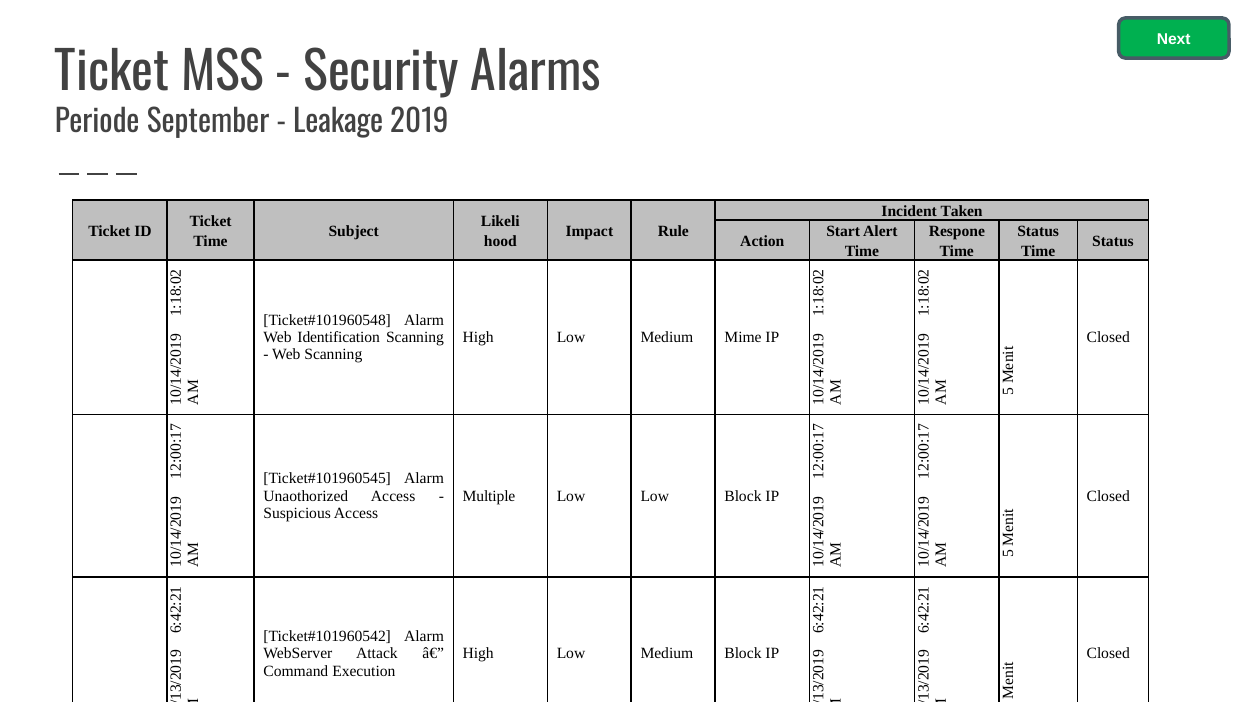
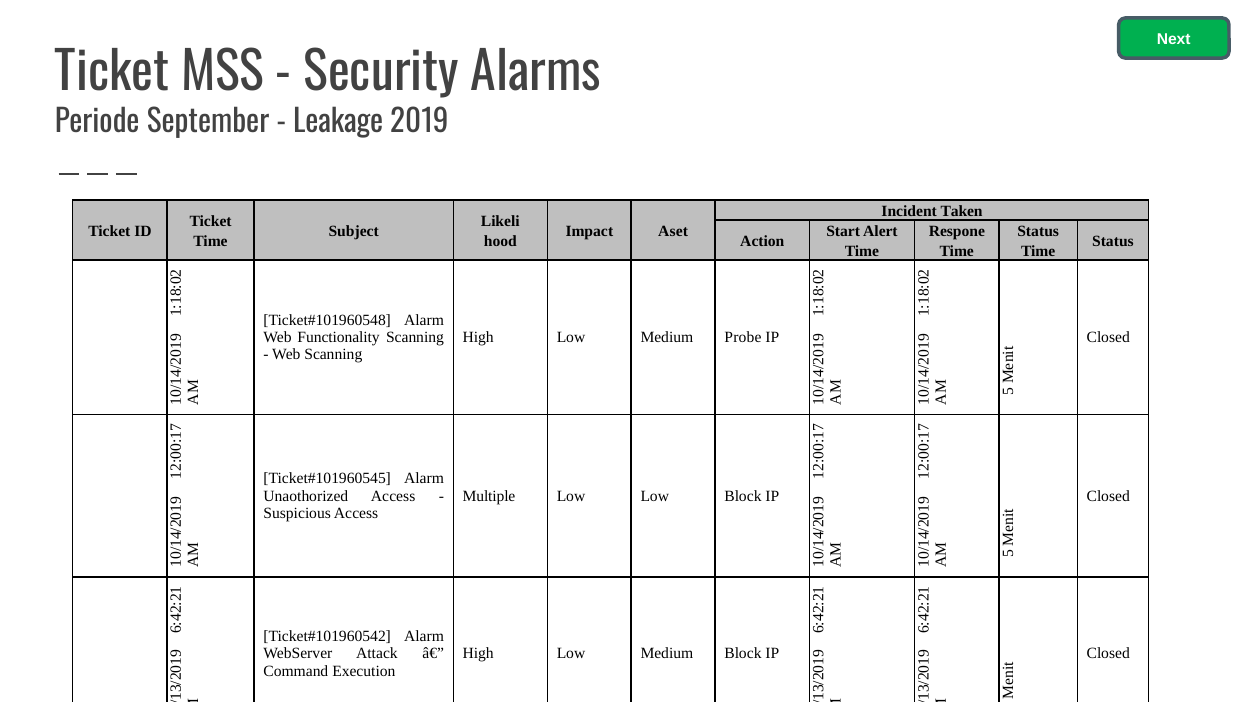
Rule: Rule -> Aset
Identification: Identification -> Functionality
Mime: Mime -> Probe
